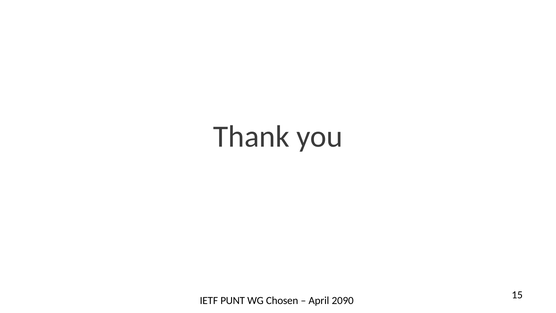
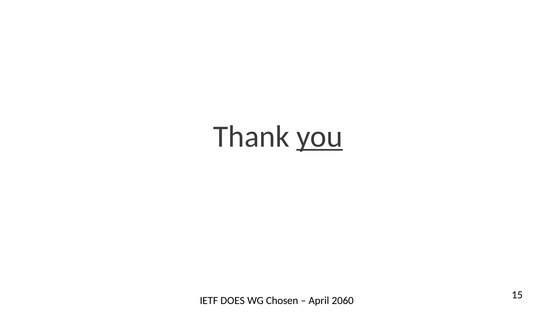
you underline: none -> present
PUNT: PUNT -> DOES
2090: 2090 -> 2060
